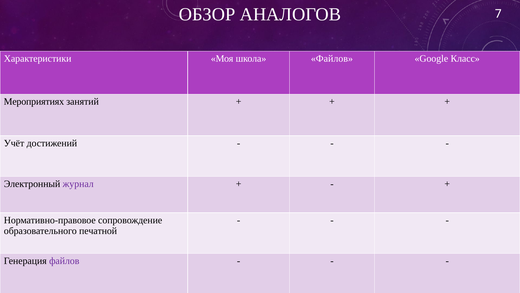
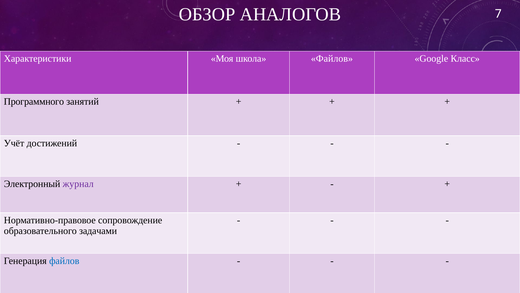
Мероприятиях: Мероприятиях -> Программного
печатной: печатной -> задачами
файлов at (64, 260) colour: purple -> blue
